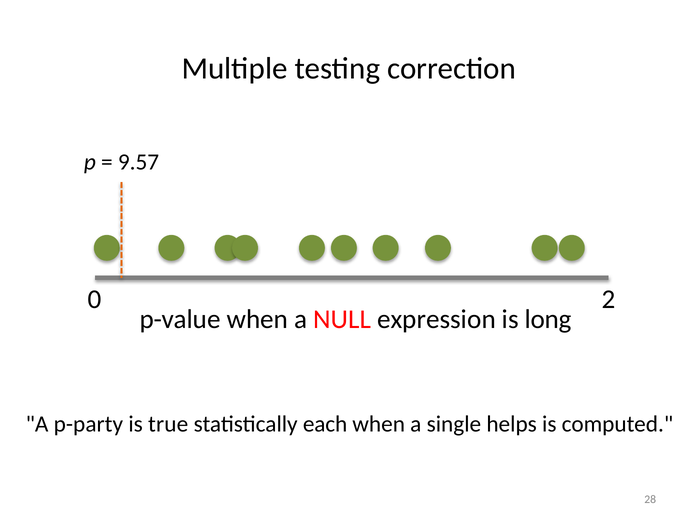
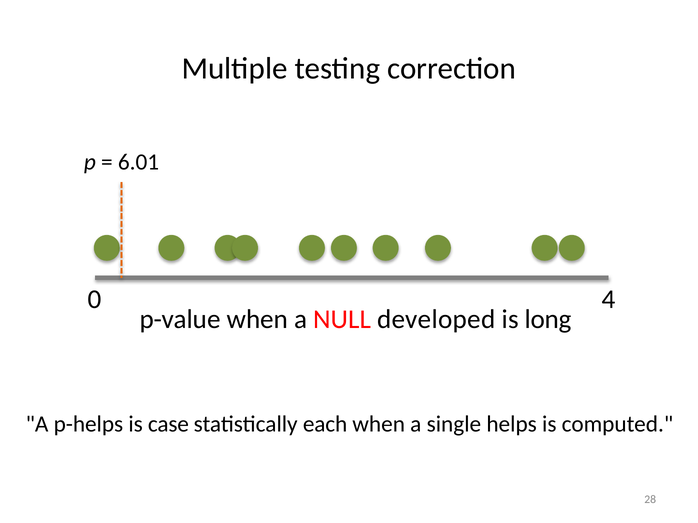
9.57: 9.57 -> 6.01
2: 2 -> 4
expression: expression -> developed
p-party: p-party -> p-helps
true: true -> case
